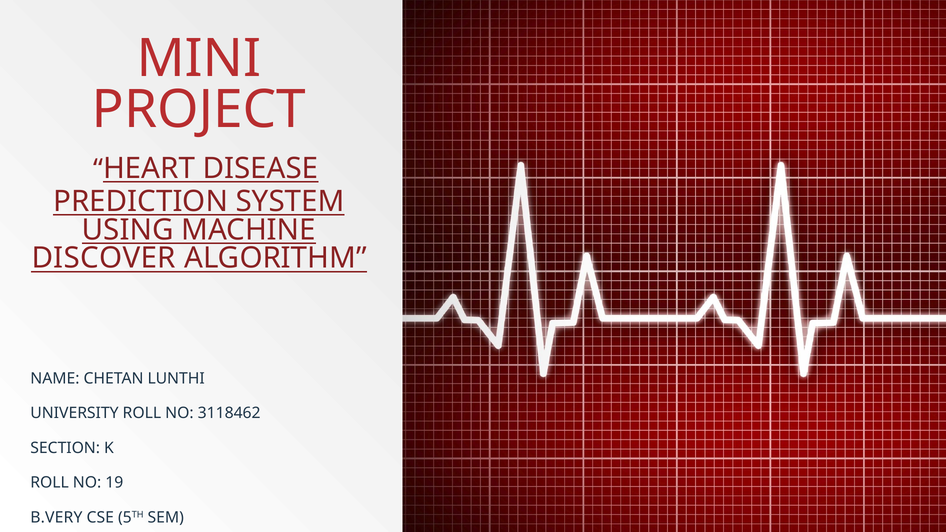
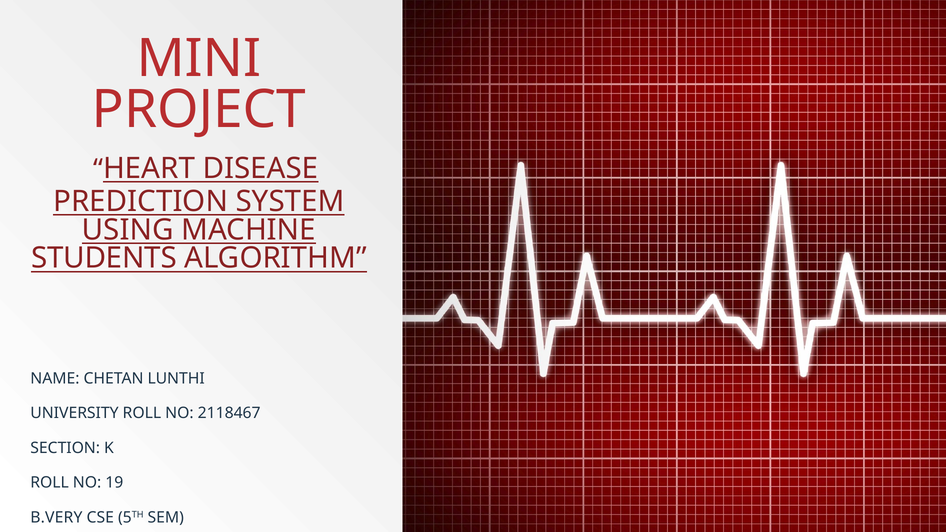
DISCOVER: DISCOVER -> STUDENTS
3118462: 3118462 -> 2118467
